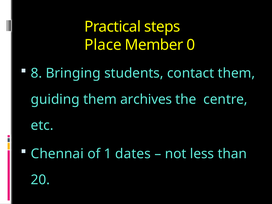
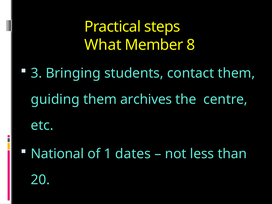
Place: Place -> What
0: 0 -> 8
8: 8 -> 3
Chennai: Chennai -> National
